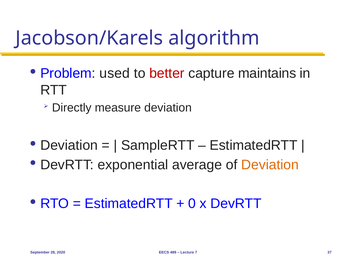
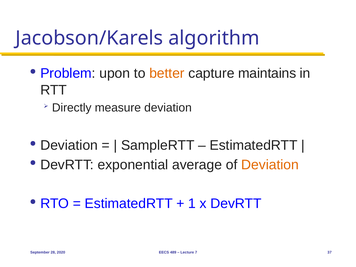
used: used -> upon
better colour: red -> orange
0: 0 -> 1
